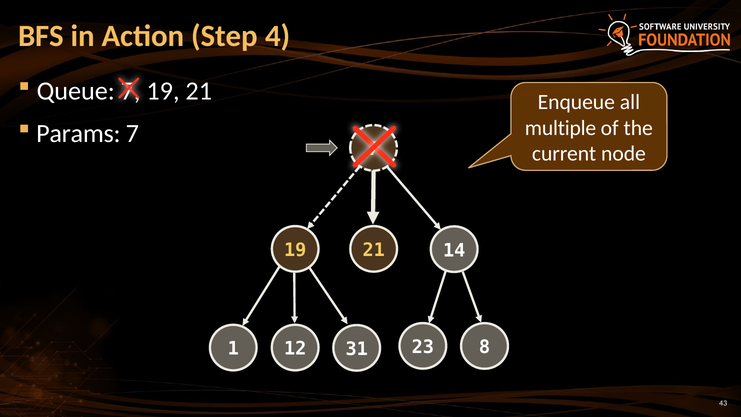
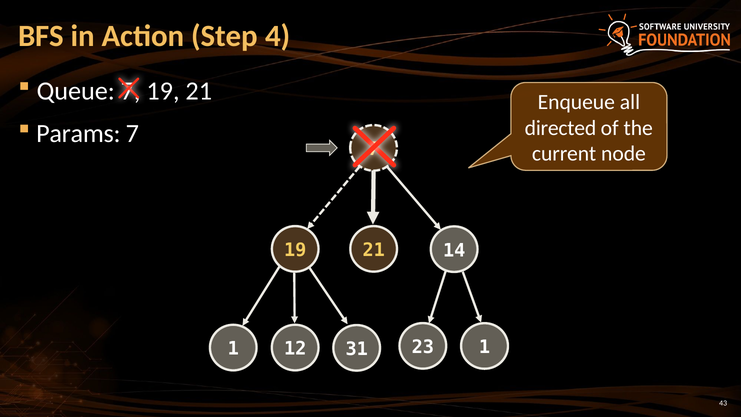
multiple: multiple -> directed
23 8: 8 -> 1
